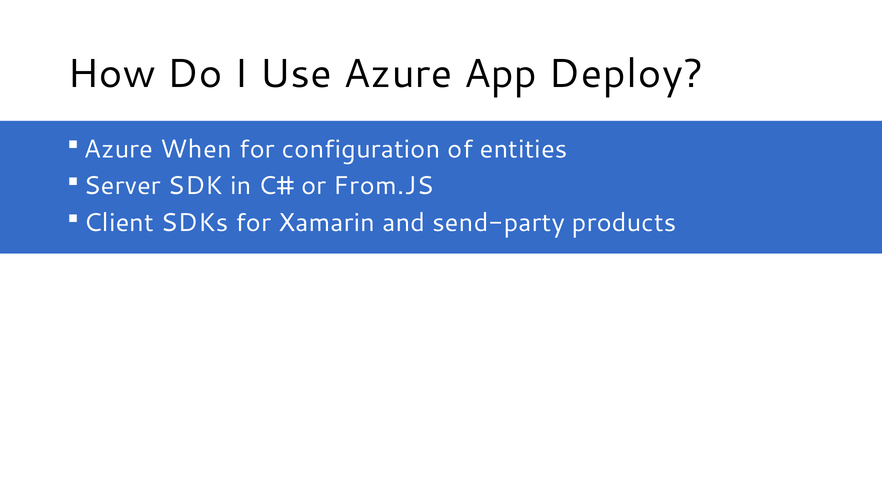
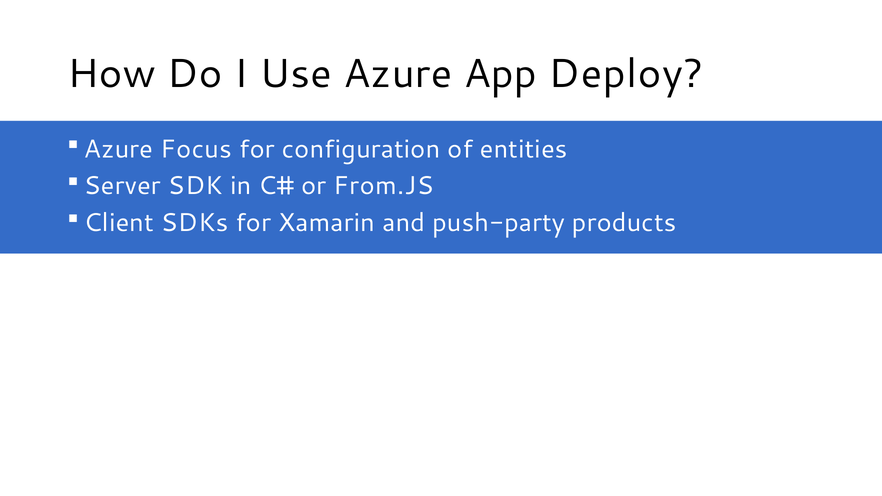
When: When -> Focus
send-party: send-party -> push-party
